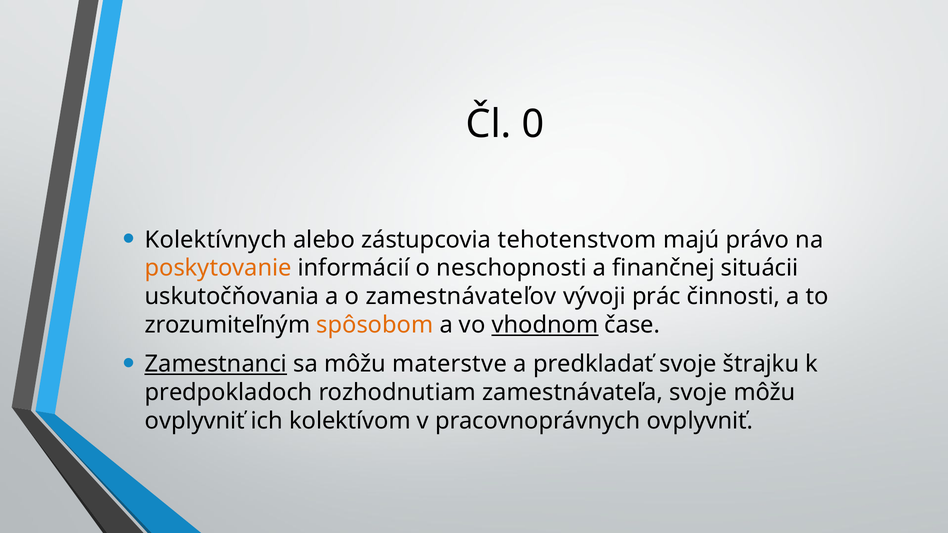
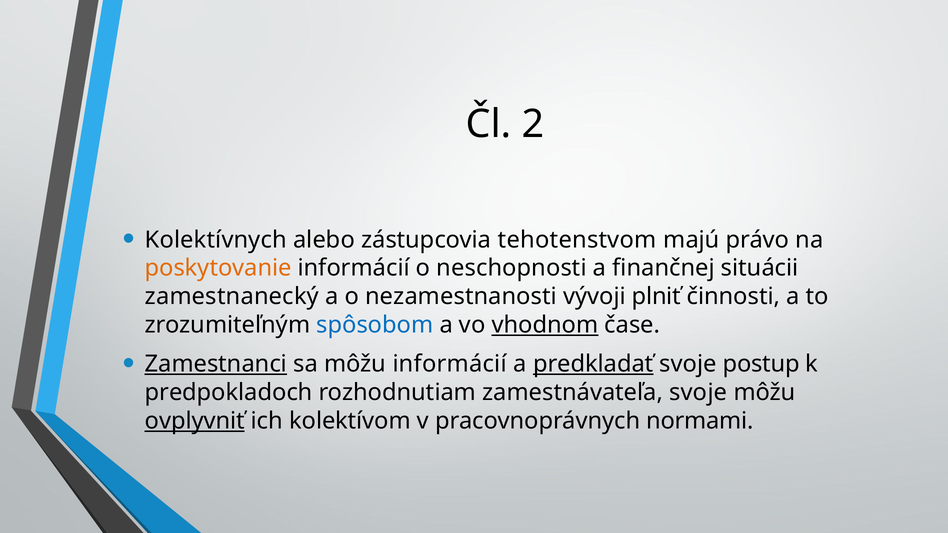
0: 0 -> 2
uskutočňovania: uskutočňovania -> zamestnanecký
zamestnávateľov: zamestnávateľov -> nezamestnanosti
prác: prác -> plniť
spôsobom colour: orange -> blue
môžu materstve: materstve -> informácií
predkladať underline: none -> present
štrajku: štrajku -> postup
ovplyvniť at (195, 421) underline: none -> present
pracovnoprávnych ovplyvniť: ovplyvniť -> normami
